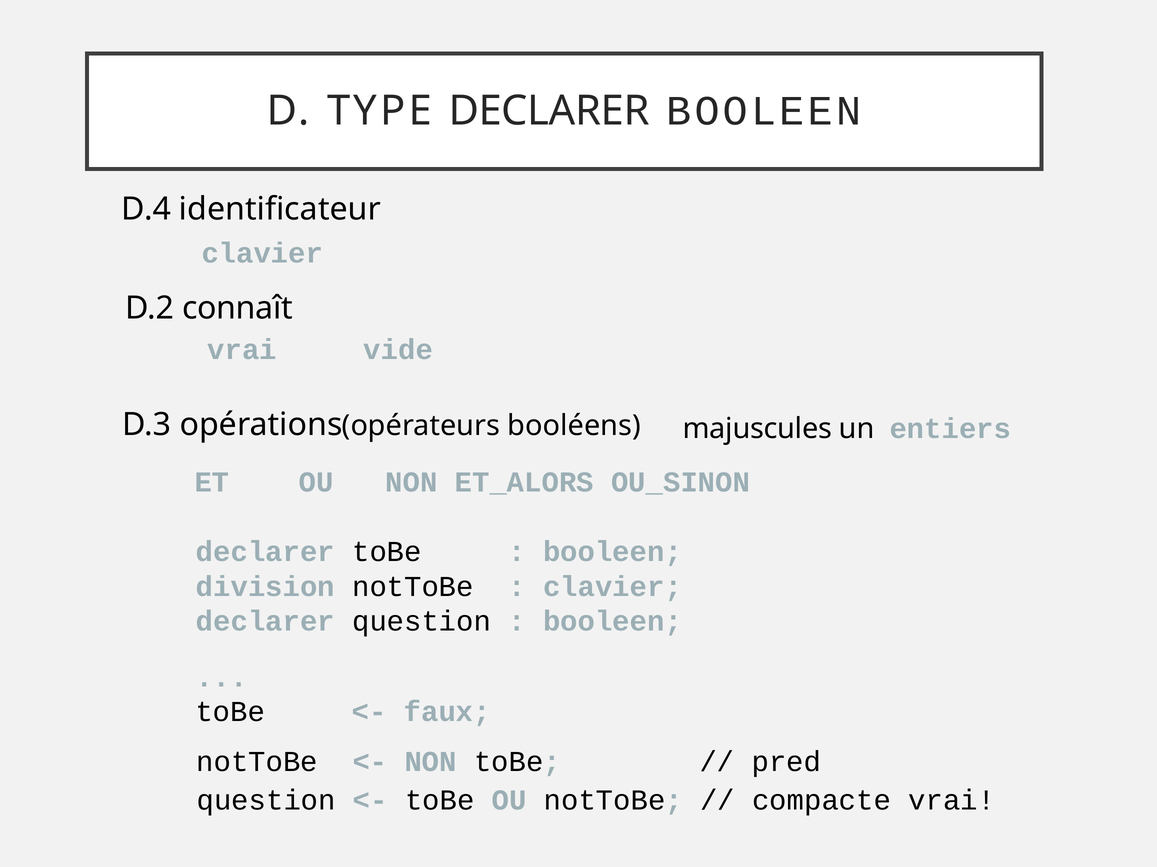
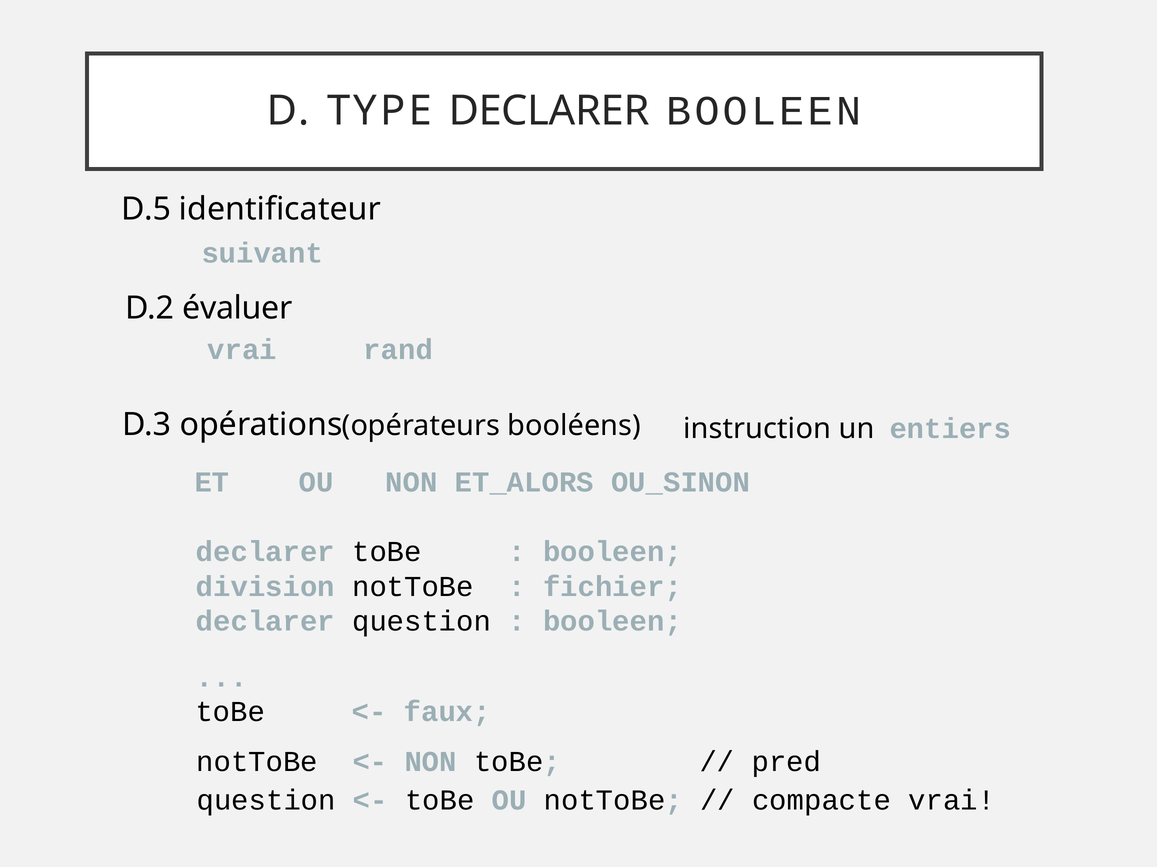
D.4: D.4 -> D.5
clavier at (262, 254): clavier -> suivant
connaît: connaît -> évaluer
vide: vide -> rand
majuscules: majuscules -> instruction
clavier at (612, 587): clavier -> fichier
